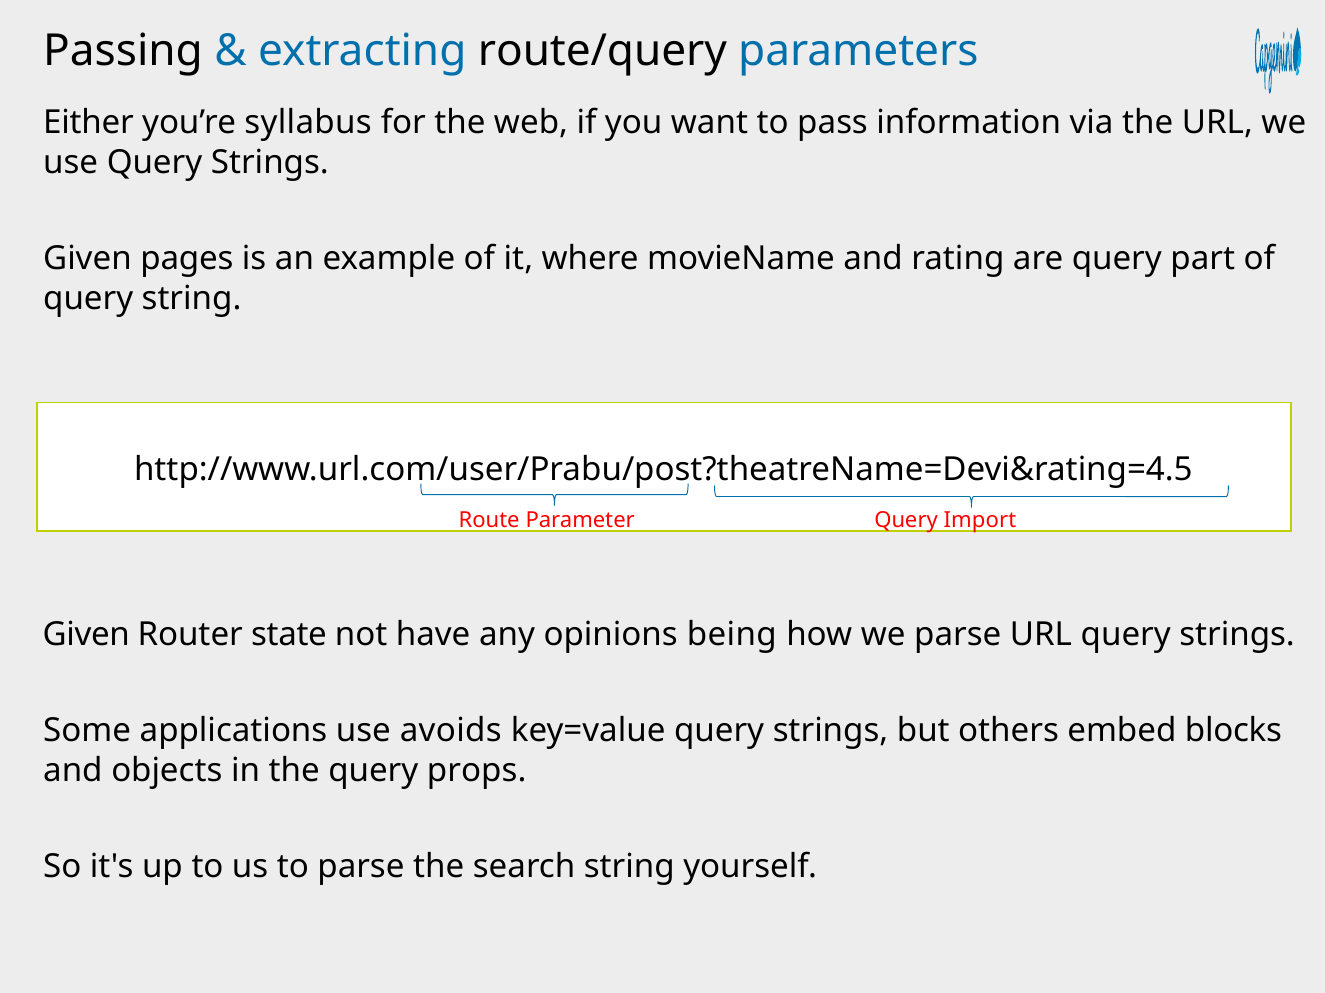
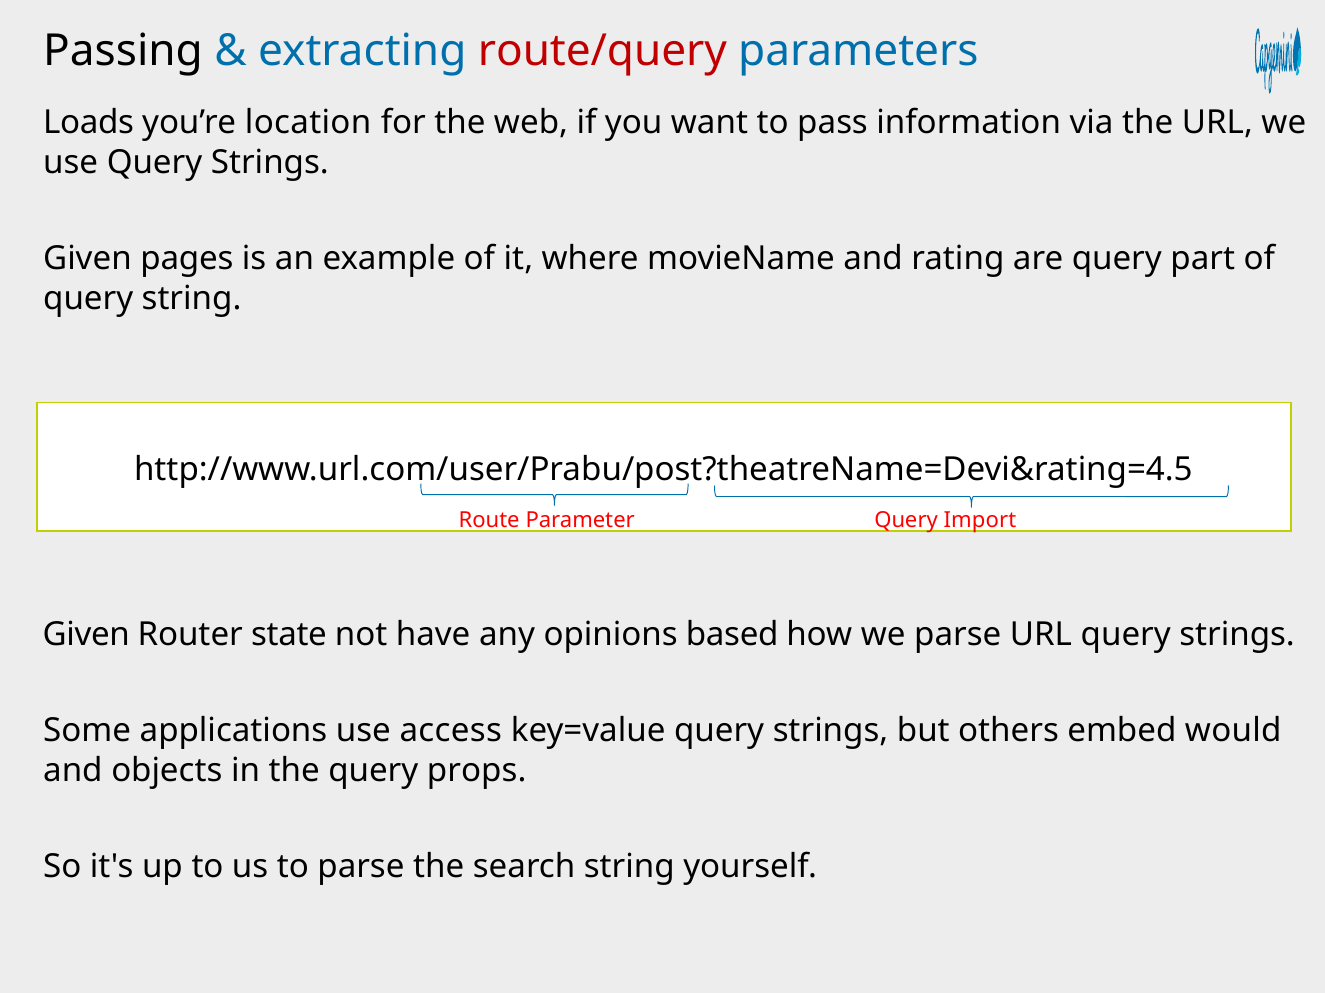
route/query colour: black -> red
Either: Either -> Loads
syllabus: syllabus -> location
being: being -> based
avoids: avoids -> access
blocks: blocks -> would
